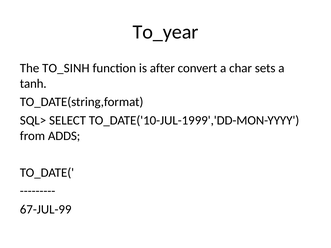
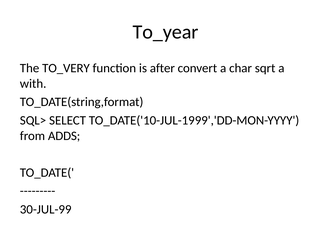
TO_SINH: TO_SINH -> TO_VERY
sets: sets -> sqrt
tanh: tanh -> with
67-JUL-99: 67-JUL-99 -> 30-JUL-99
